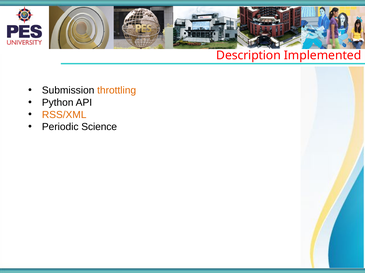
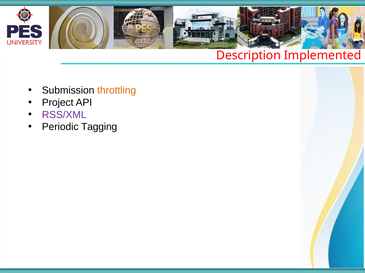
Python: Python -> Project
RSS/XML colour: orange -> purple
Science: Science -> Tagging
